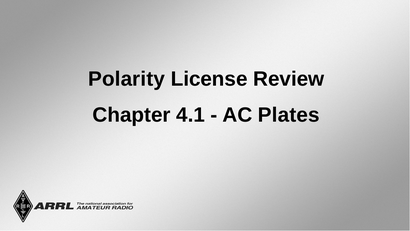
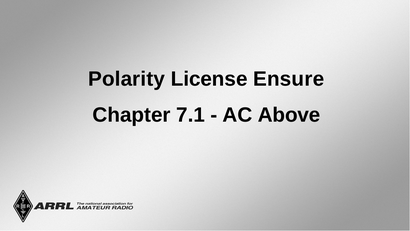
Review: Review -> Ensure
4.1: 4.1 -> 7.1
Plates: Plates -> Above
